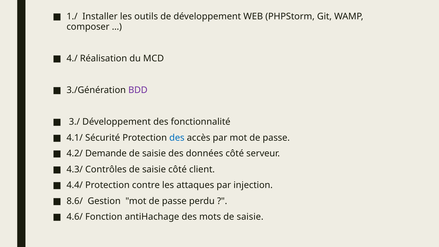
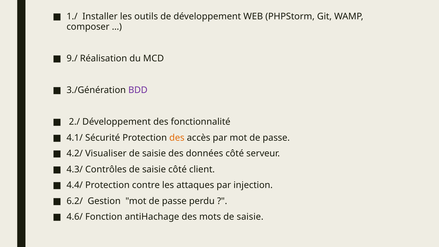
4./: 4./ -> 9./
3./: 3./ -> 2./
des at (177, 138) colour: blue -> orange
Demande: Demande -> Visualiser
8.6/: 8.6/ -> 6.2/
